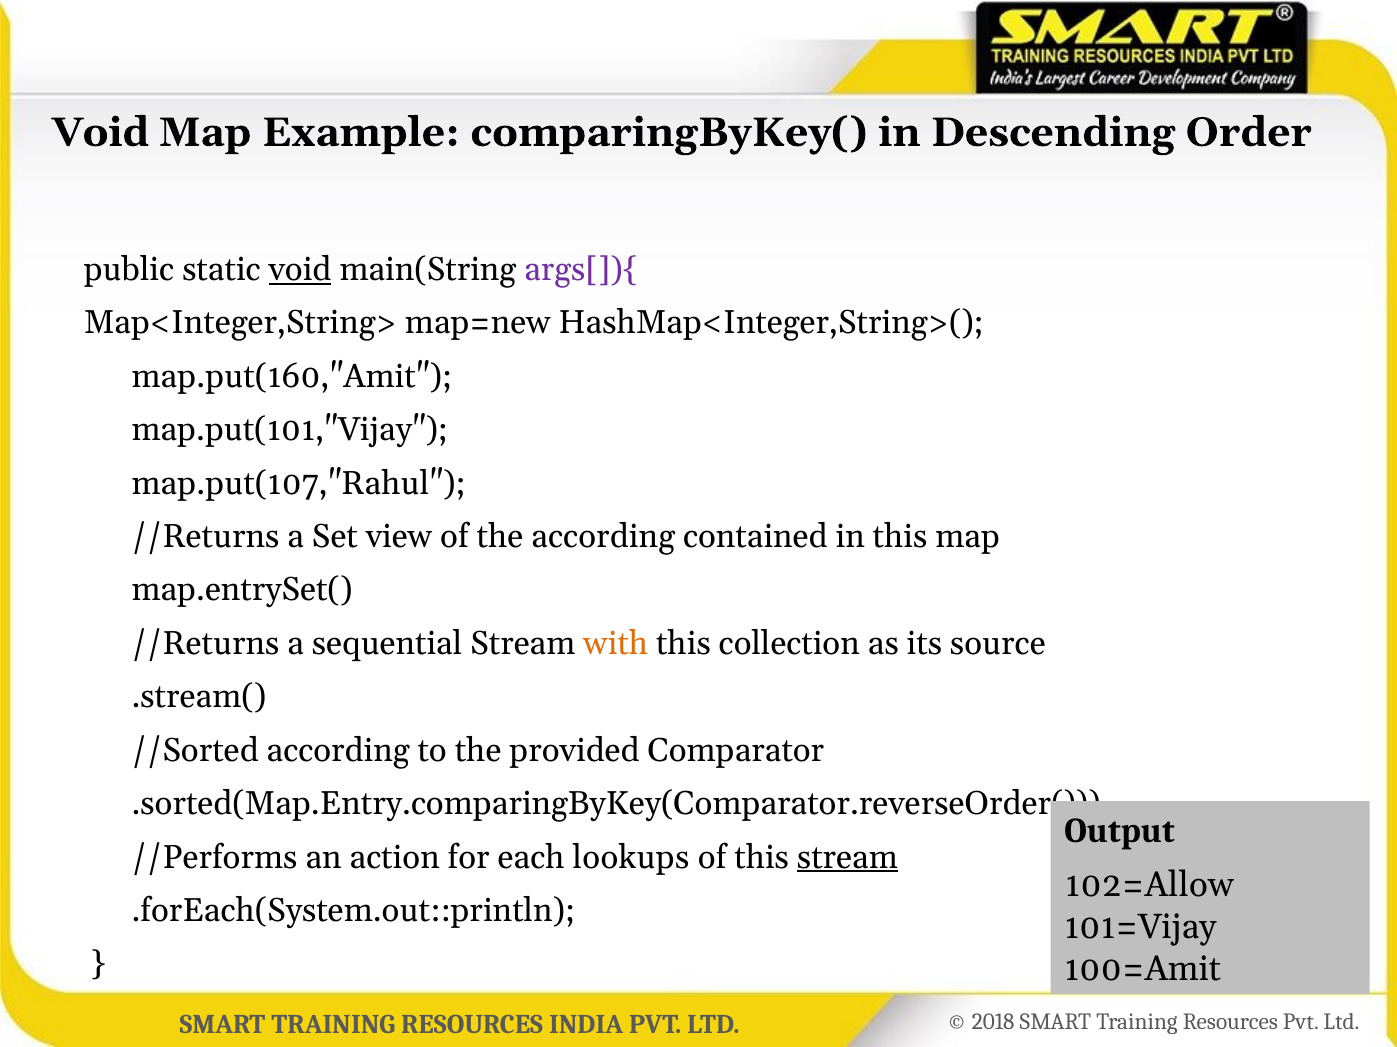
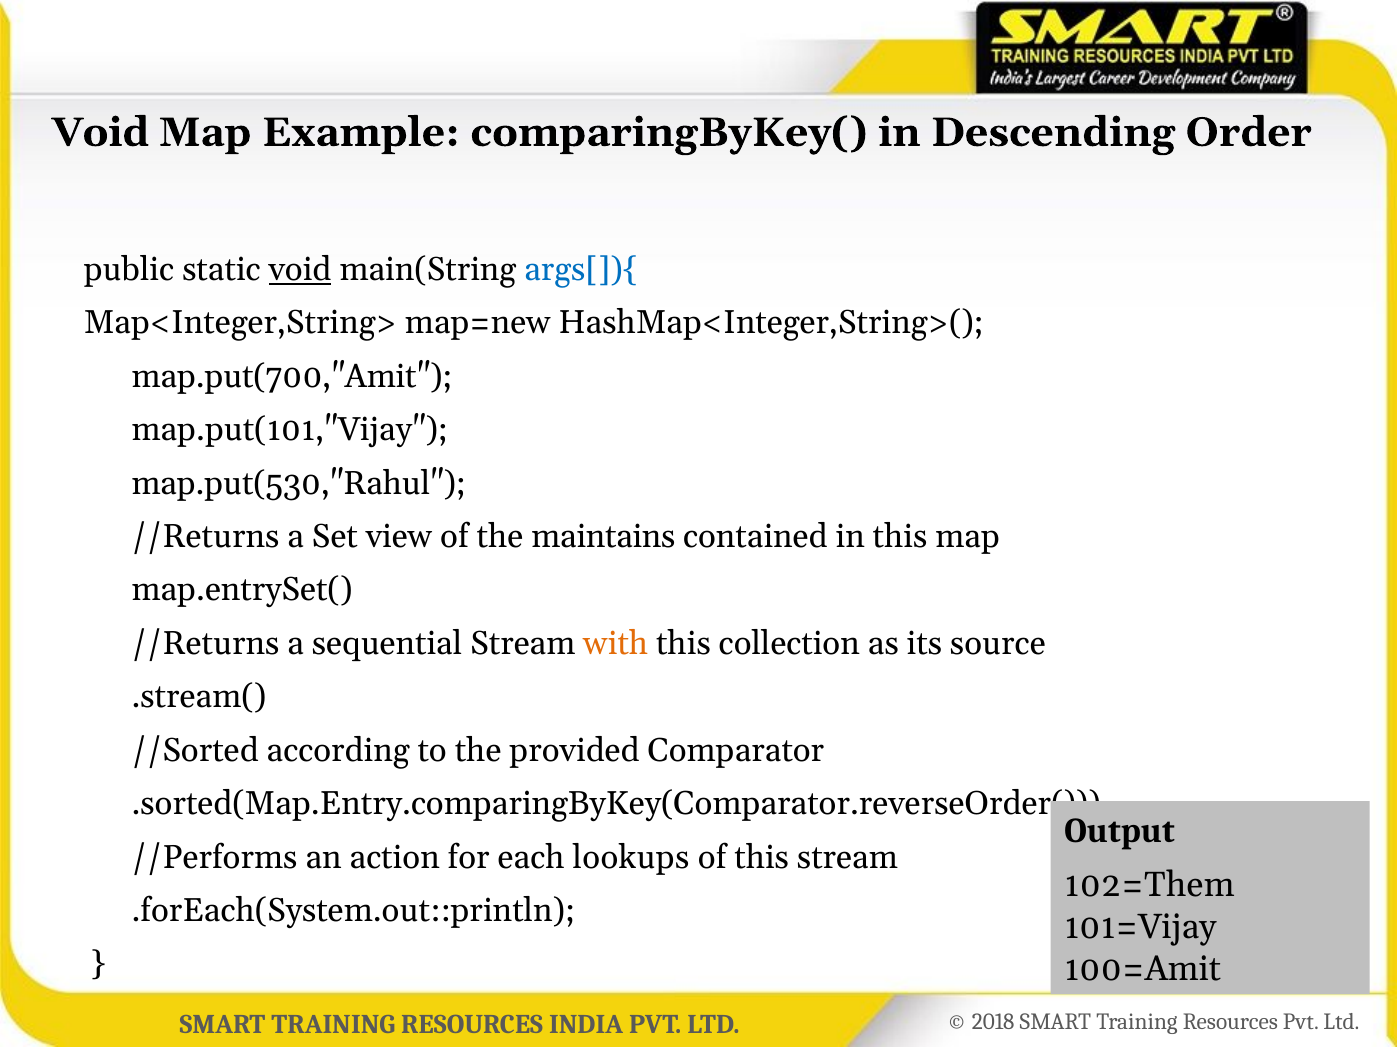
args[]){ colour: purple -> blue
map.put(160,"Amit: map.put(160,"Amit -> map.put(700,"Amit
map.put(107,"Rahul: map.put(107,"Rahul -> map.put(530,"Rahul
the according: according -> maintains
stream at (847, 858) underline: present -> none
102=Allow: 102=Allow -> 102=Them
